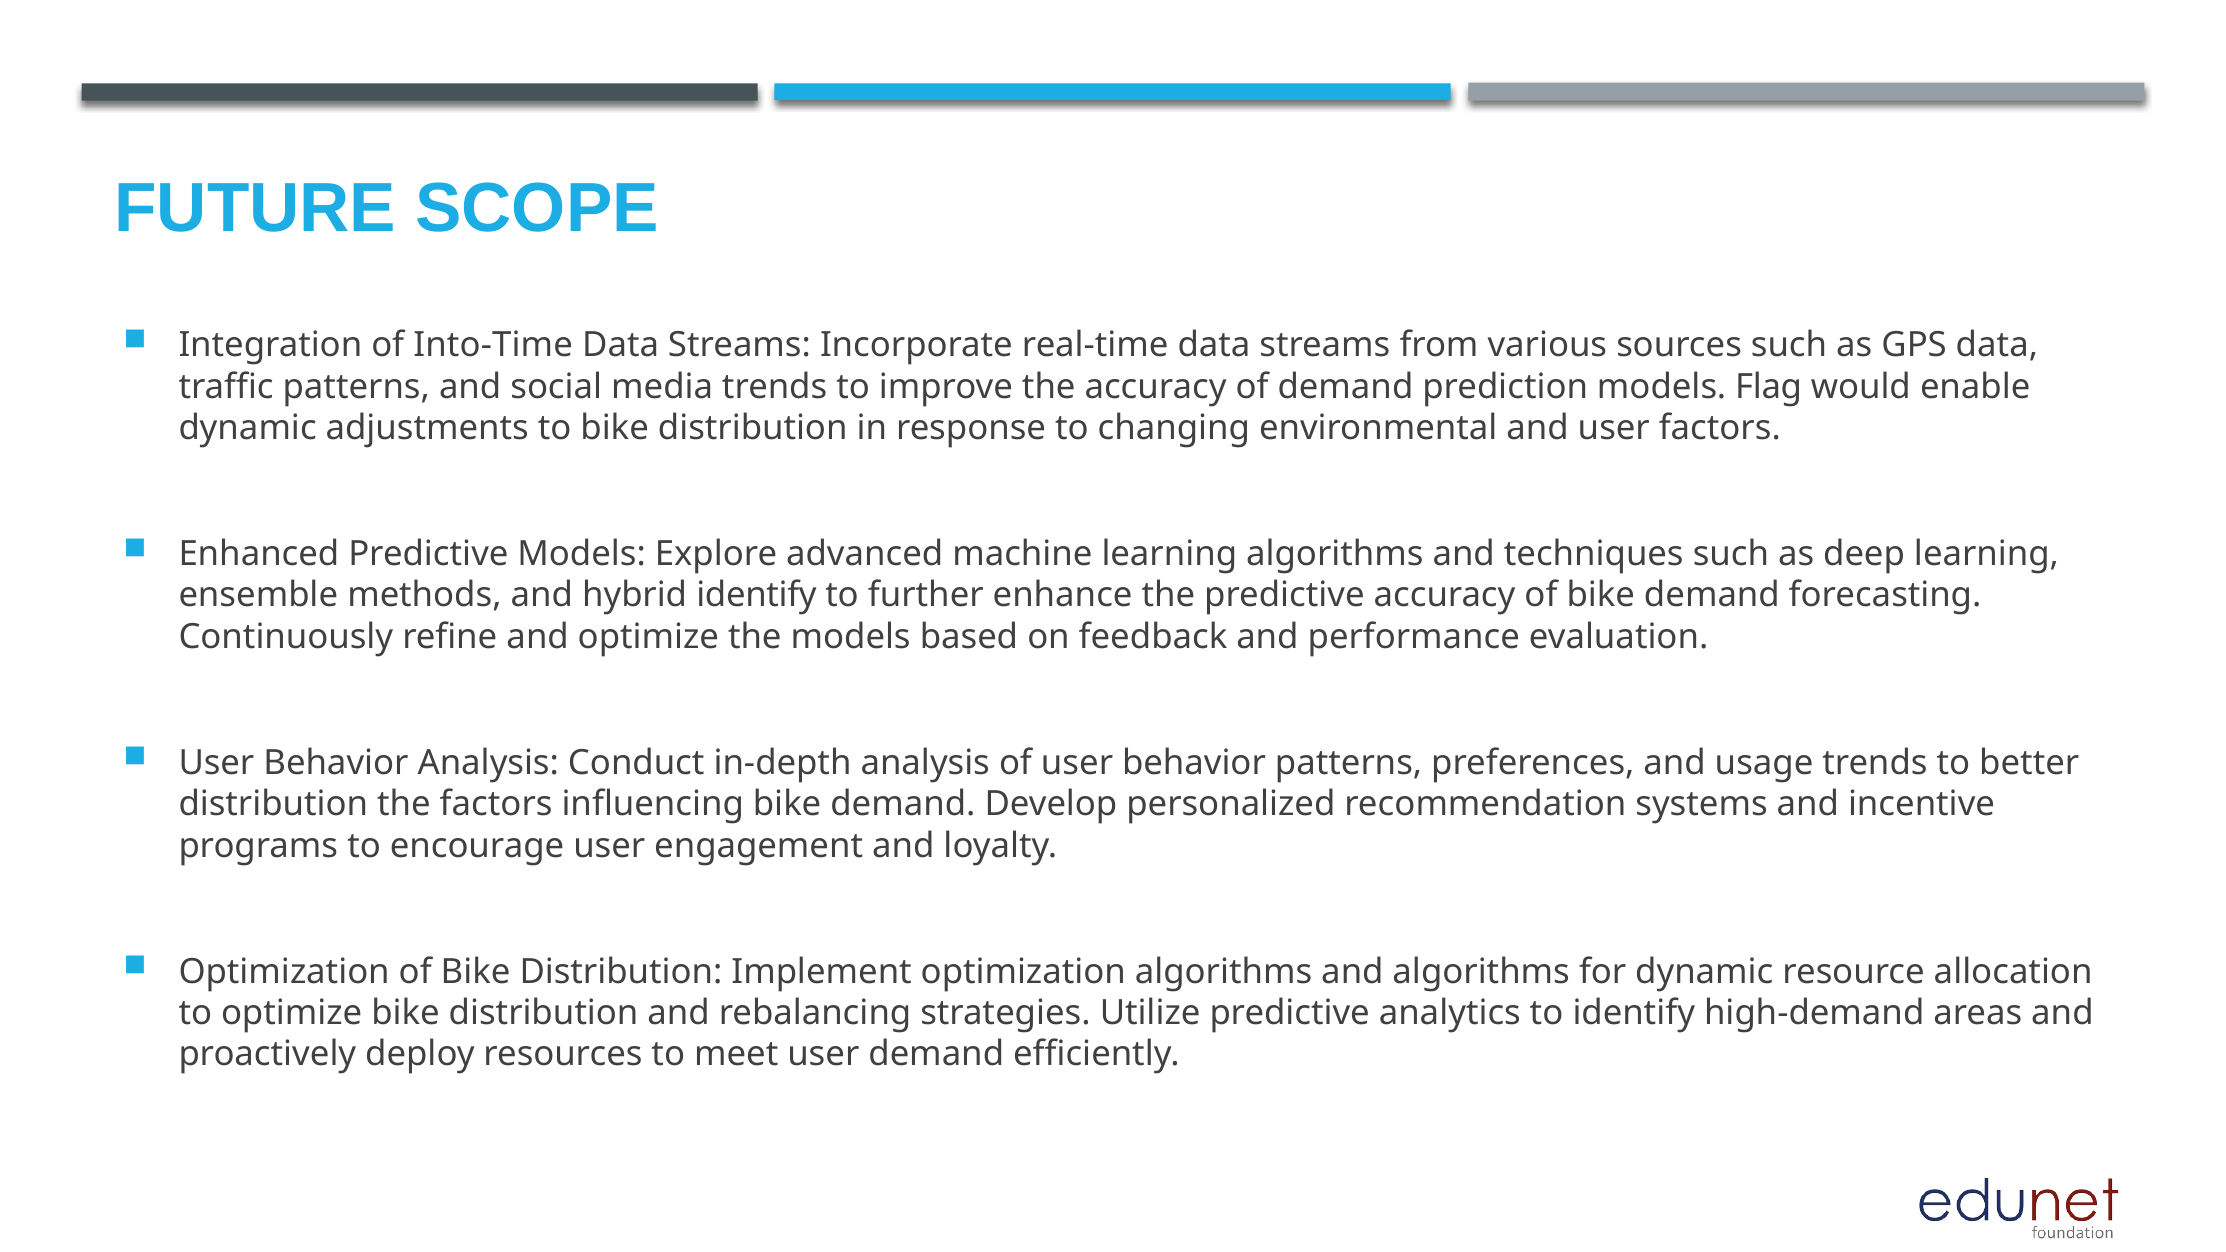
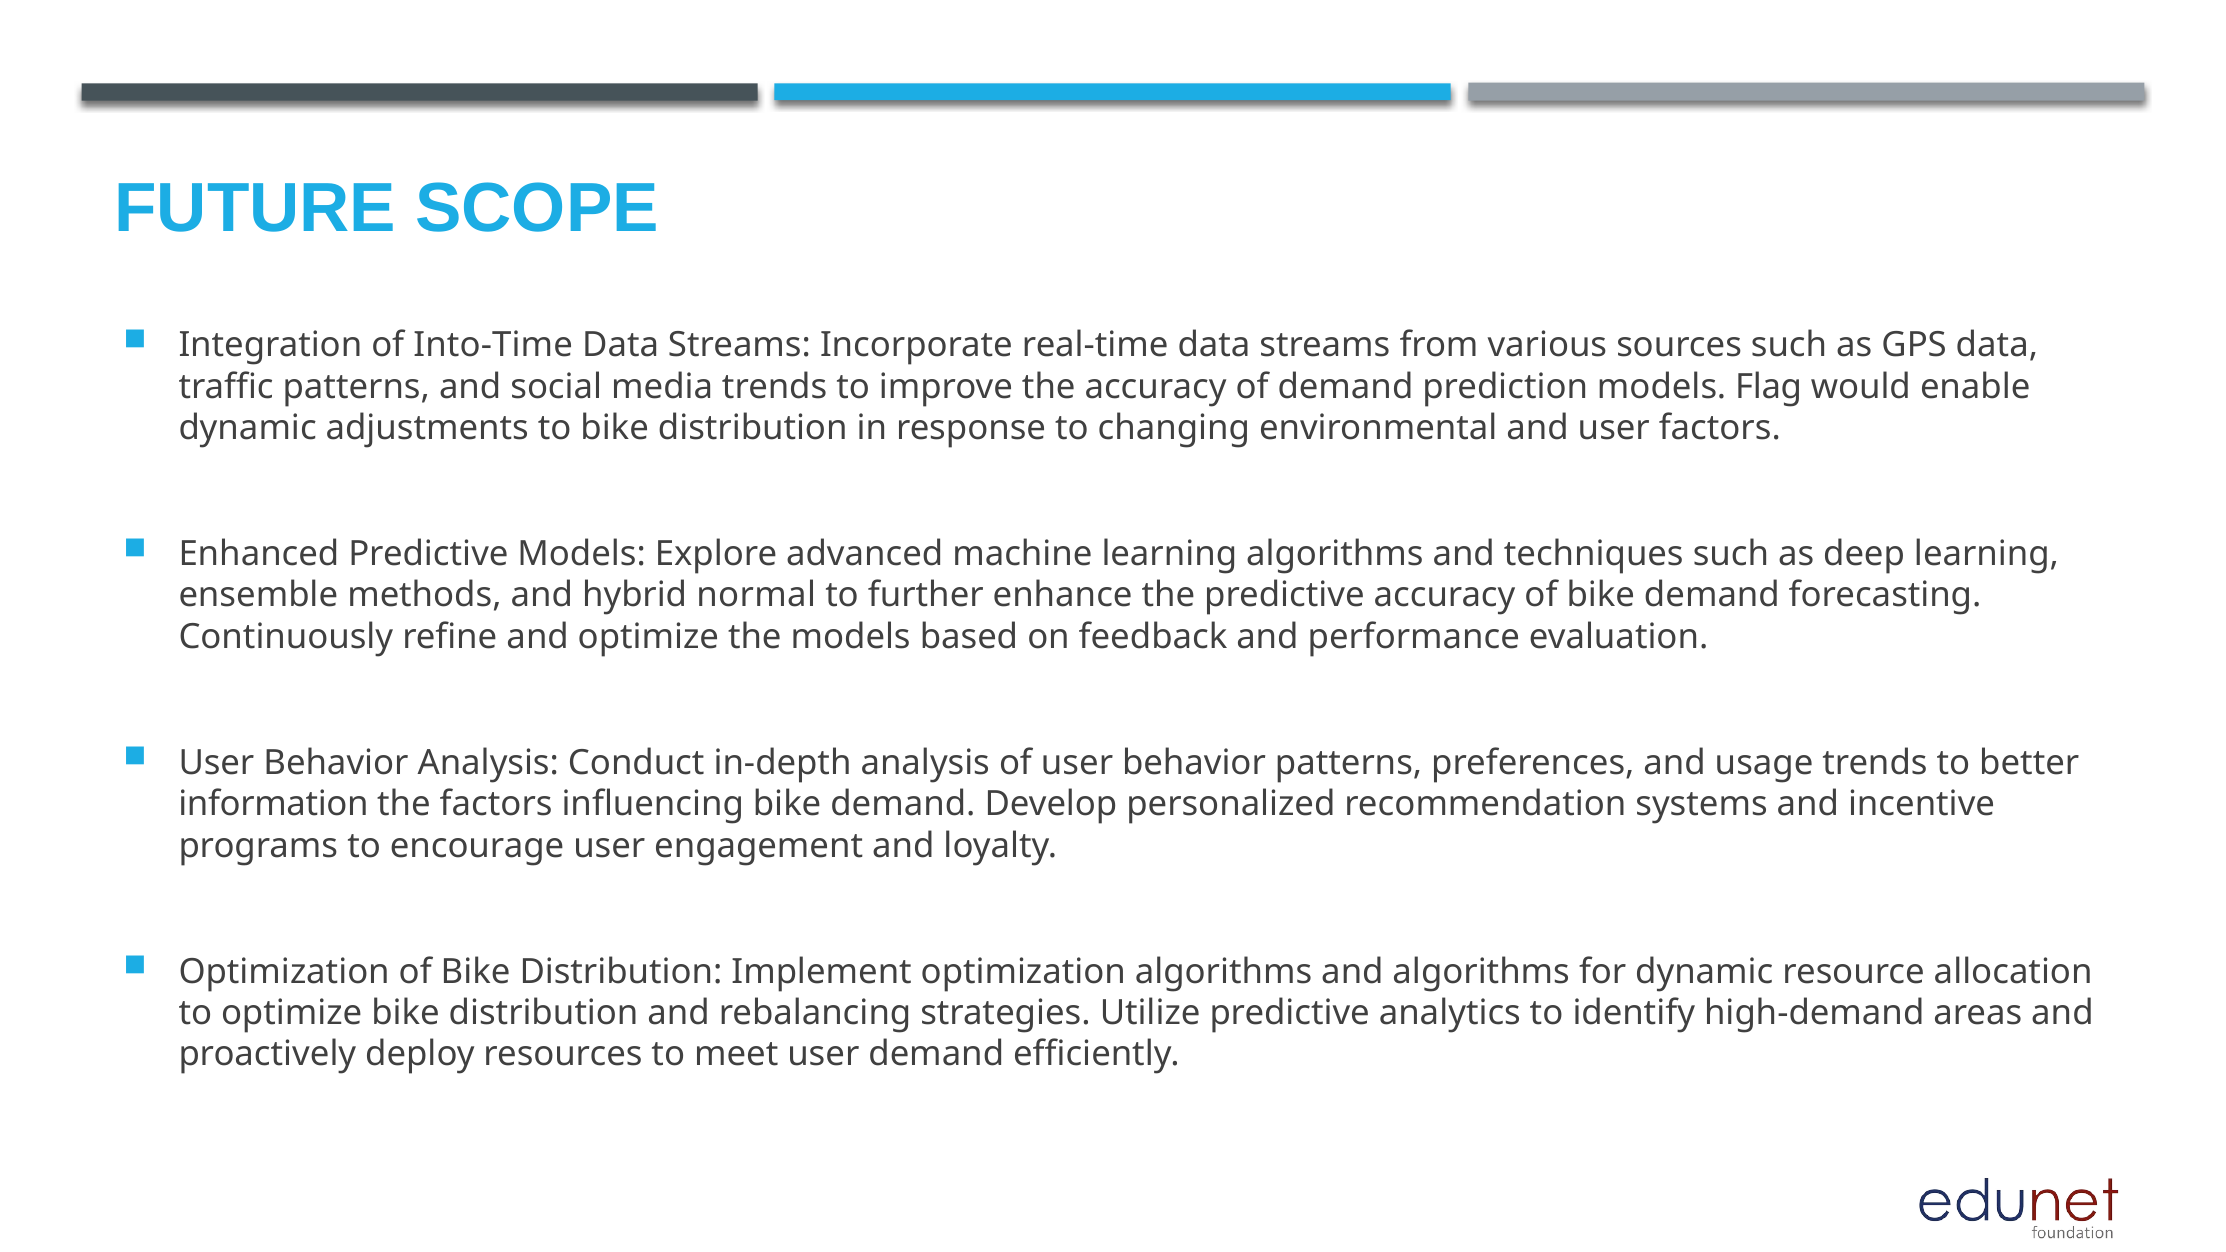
hybrid identify: identify -> normal
distribution at (273, 804): distribution -> information
